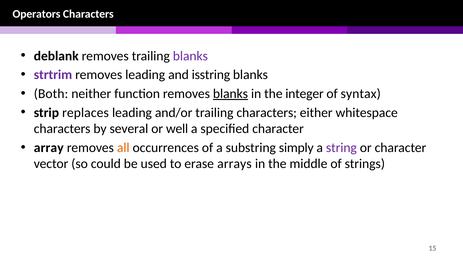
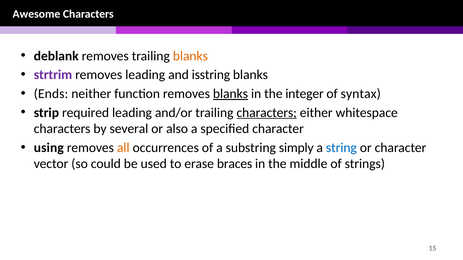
Operators: Operators -> Awesome
blanks at (190, 56) colour: purple -> orange
Both: Both -> Ends
replaces: replaces -> required
characters at (267, 113) underline: none -> present
well: well -> also
array: array -> using
string colour: purple -> blue
arrays: arrays -> braces
